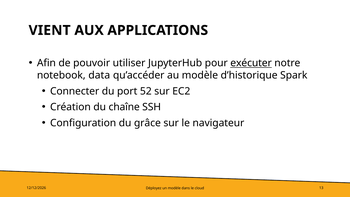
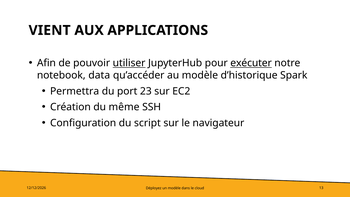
utiliser underline: none -> present
Connecter: Connecter -> Permettra
52: 52 -> 23
chaîne: chaîne -> même
grâce: grâce -> script
